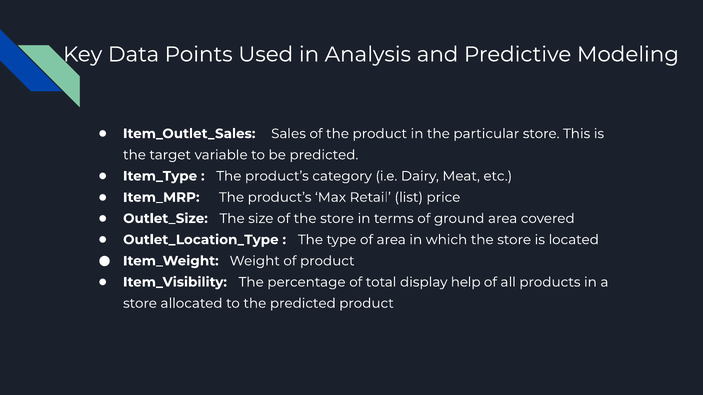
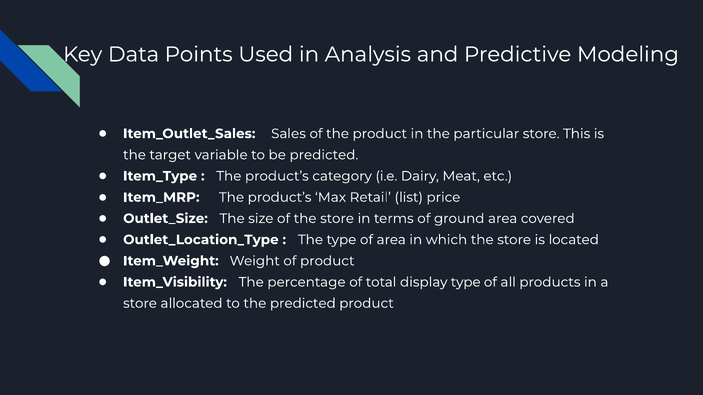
display help: help -> type
